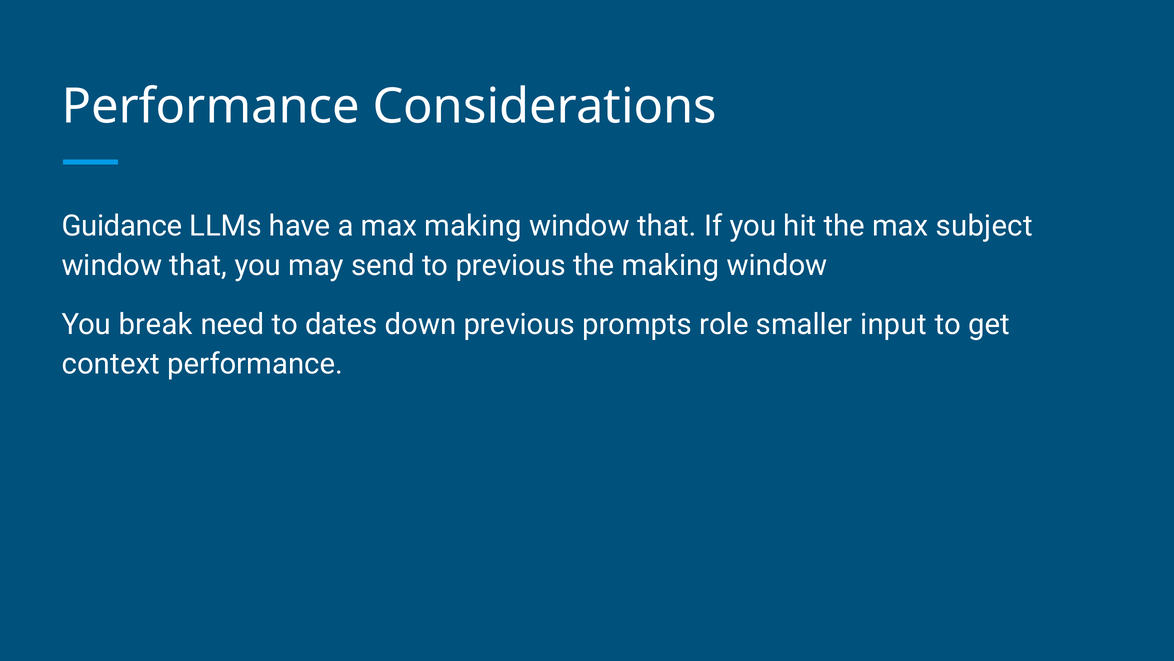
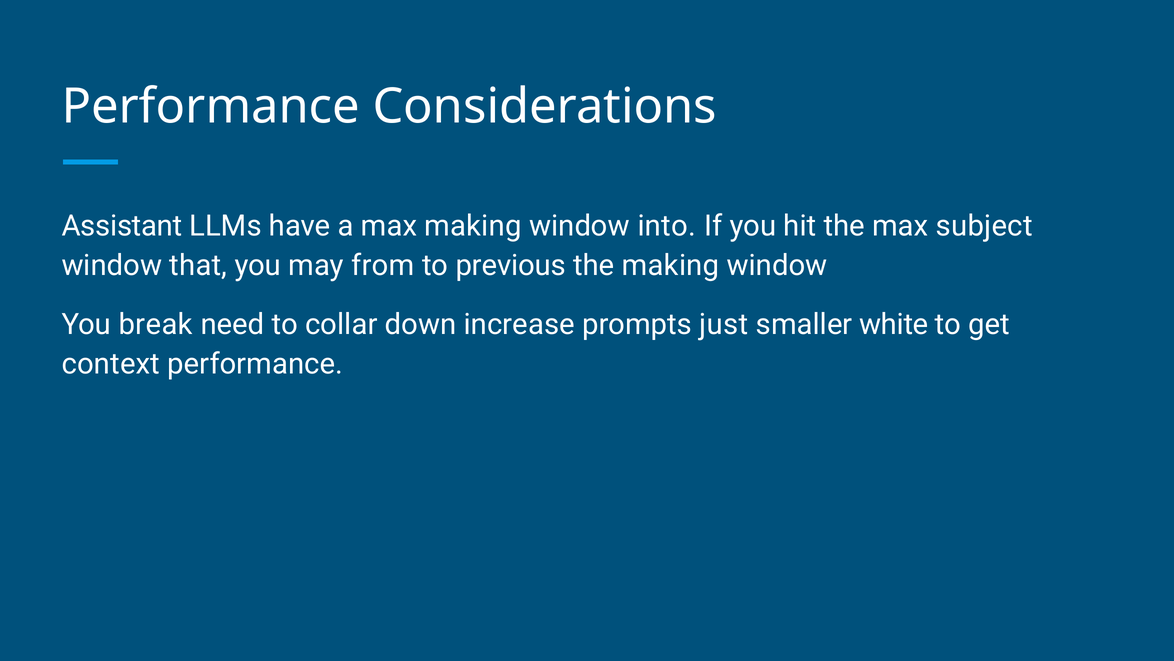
Guidance: Guidance -> Assistant
that at (667, 226): that -> into
send: send -> from
dates: dates -> collar
down previous: previous -> increase
role: role -> just
input: input -> white
